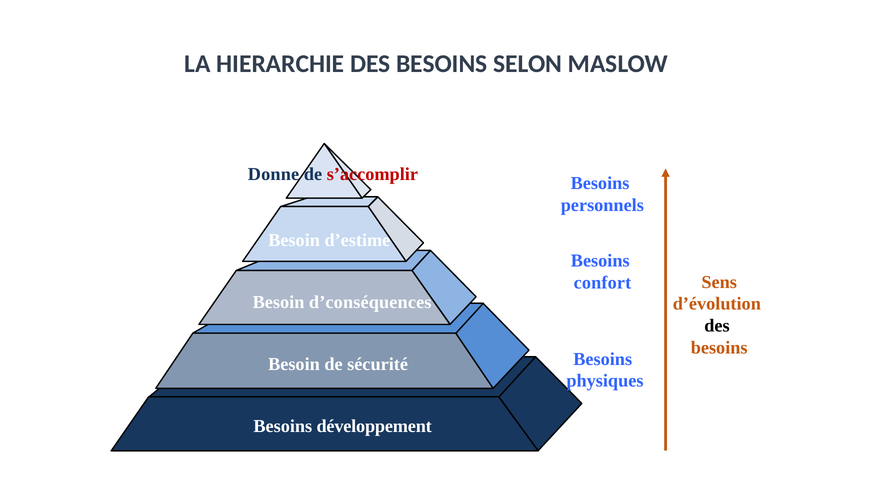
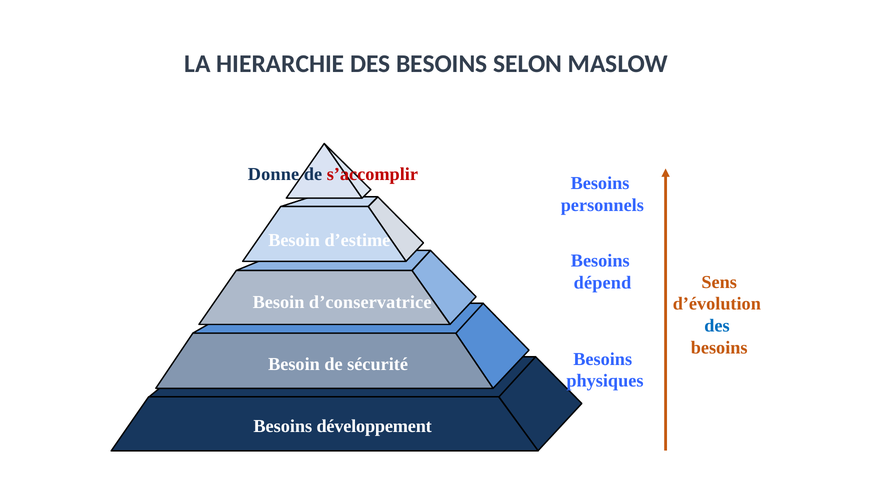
confort: confort -> dépend
d’conséquences: d’conséquences -> d’conservatrice
des at (717, 326) colour: black -> blue
